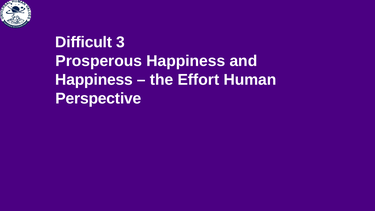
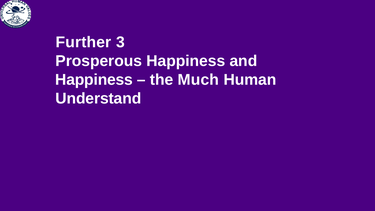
Difficult: Difficult -> Further
Effort: Effort -> Much
Perspective: Perspective -> Understand
